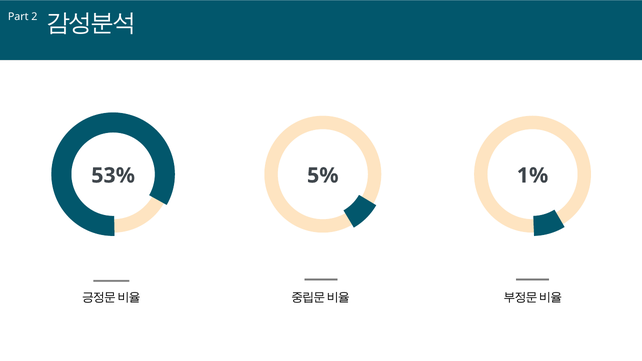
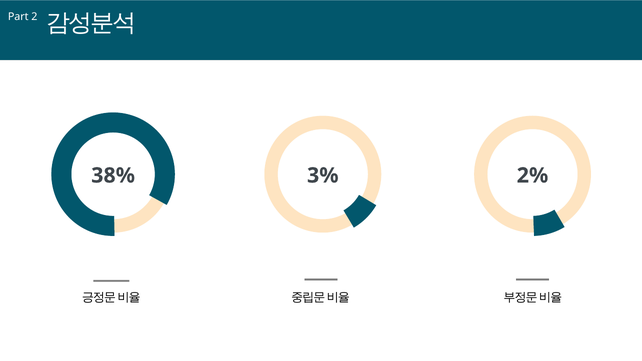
53%: 53% -> 38%
5%: 5% -> 3%
1%: 1% -> 2%
